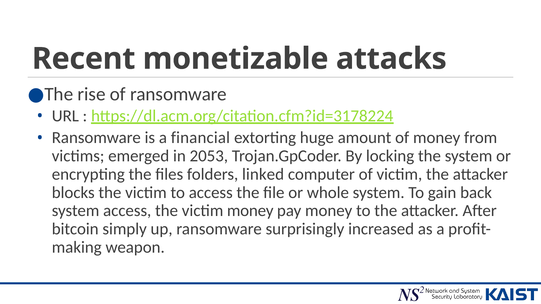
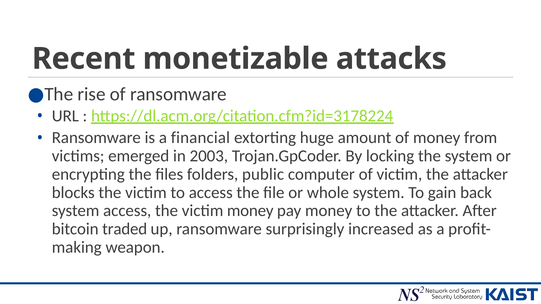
2053: 2053 -> 2003
linked: linked -> public
simply: simply -> traded
